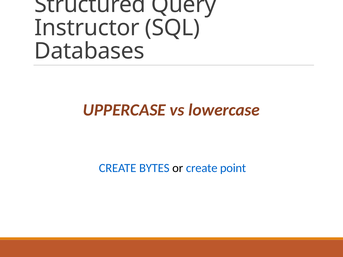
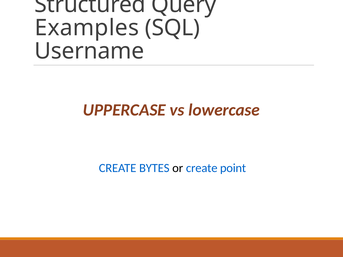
Instructor: Instructor -> Examples
Databases: Databases -> Username
